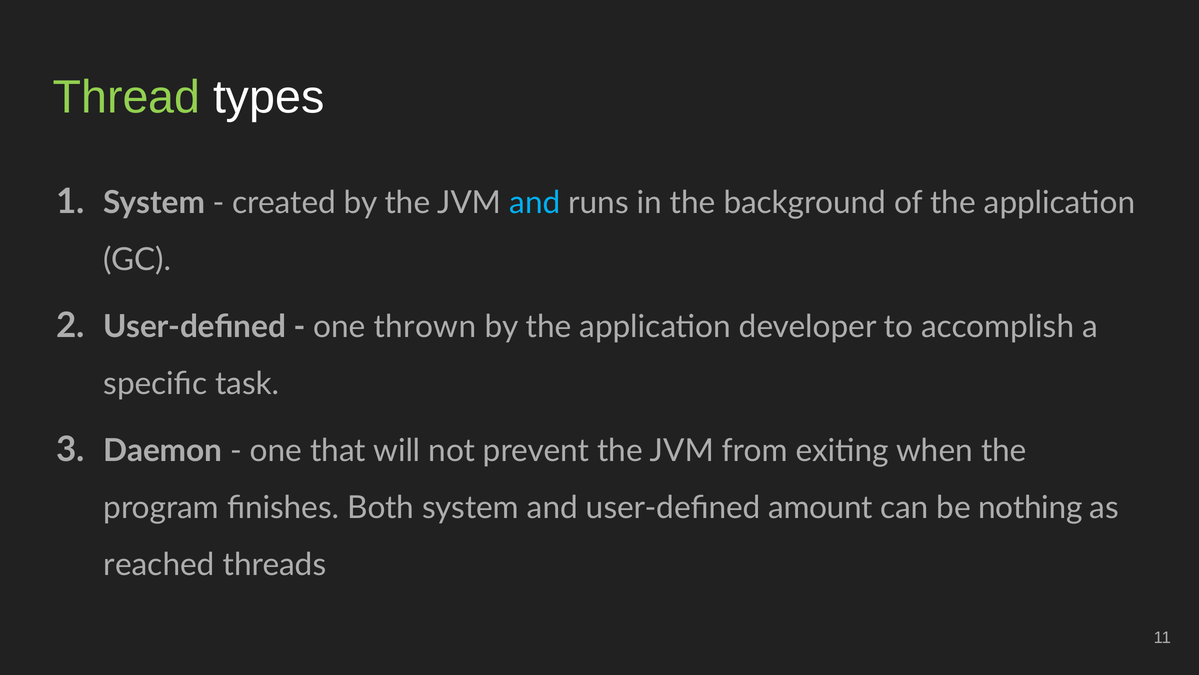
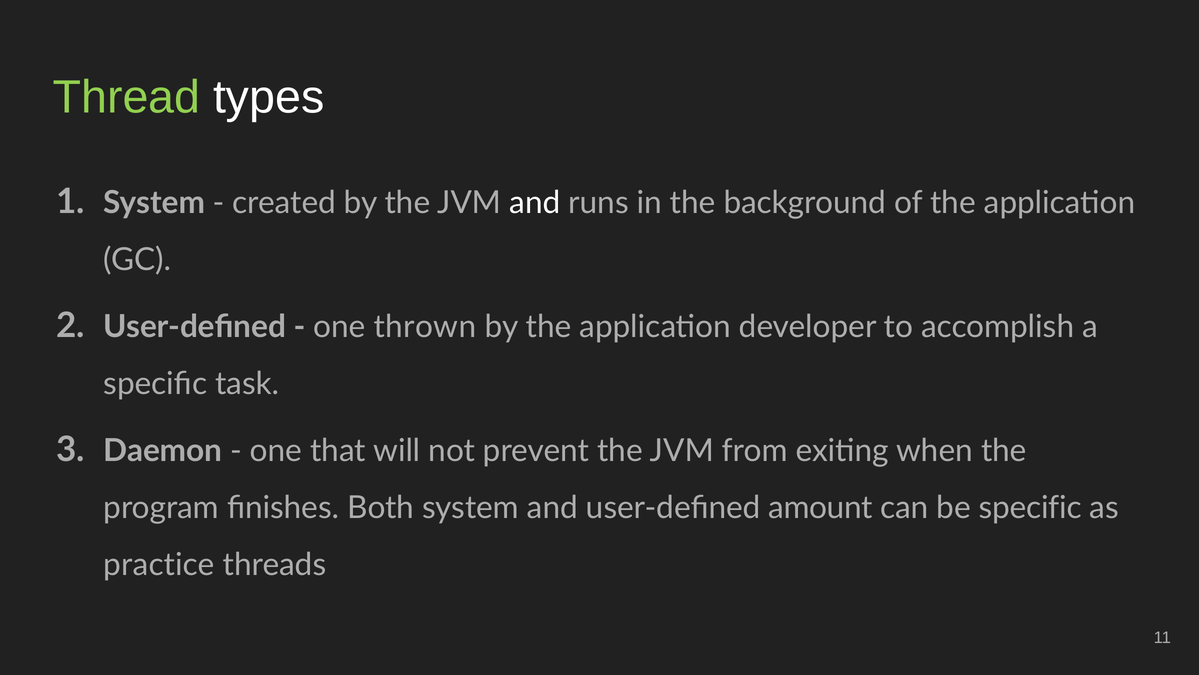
and at (535, 203) colour: light blue -> white
be nothing: nothing -> specific
reached: reached -> practice
